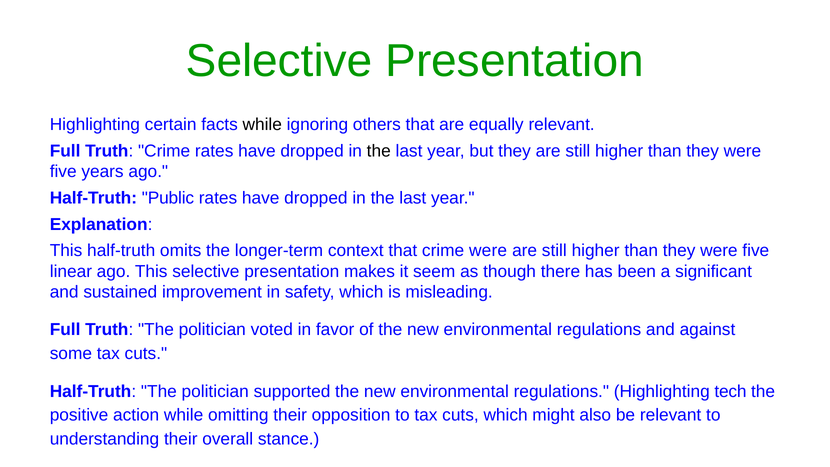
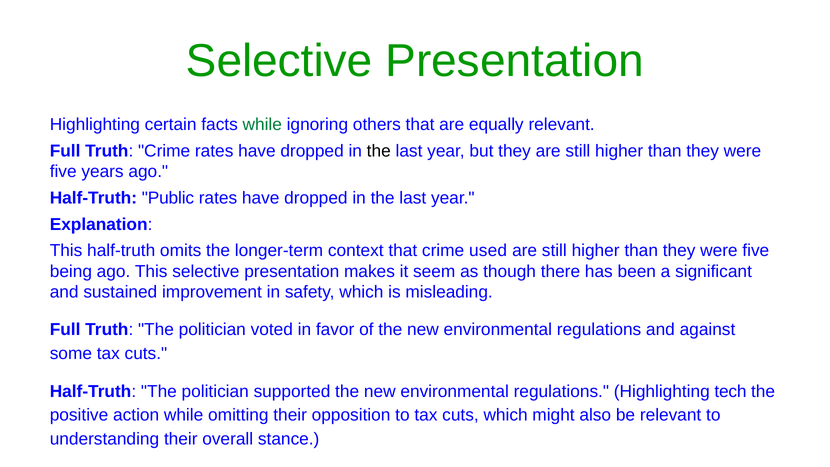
while at (262, 125) colour: black -> green
crime were: were -> used
linear: linear -> being
